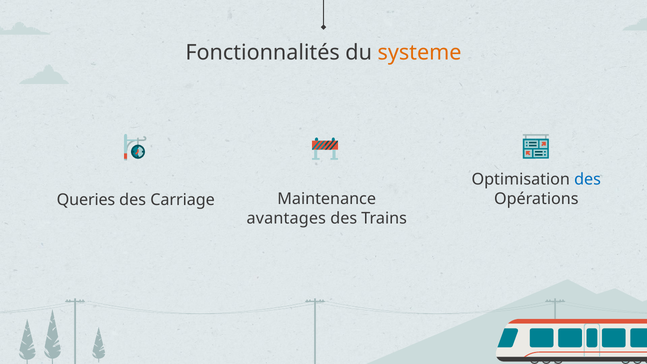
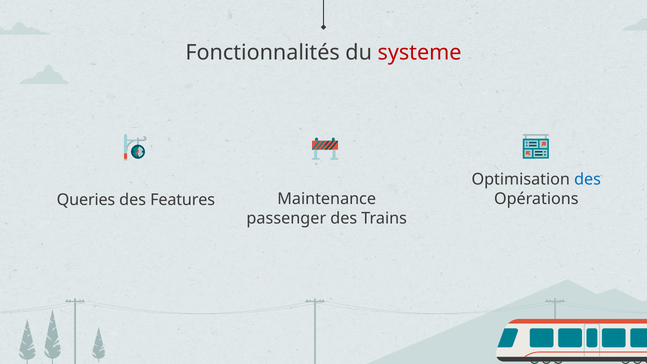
systeme colour: orange -> red
Carriage: Carriage -> Features
avantages: avantages -> passenger
